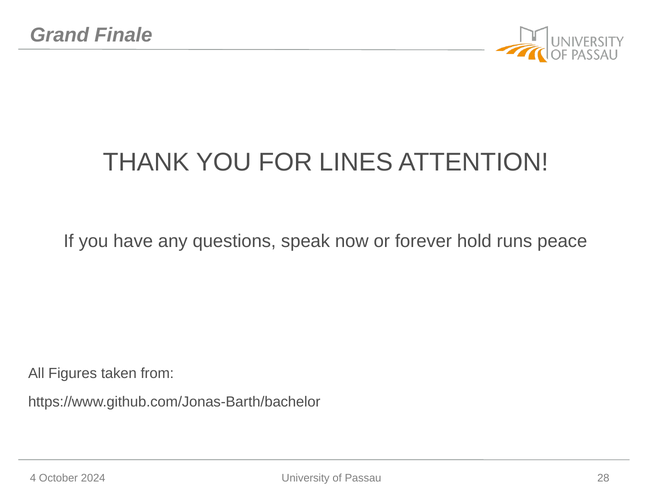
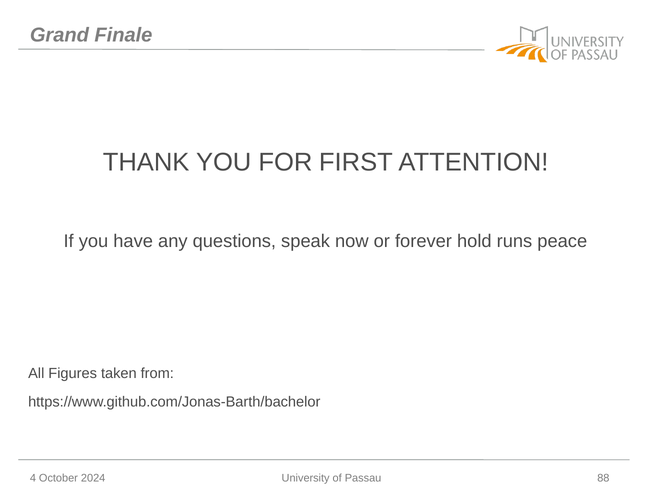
LINES: LINES -> FIRST
28: 28 -> 88
